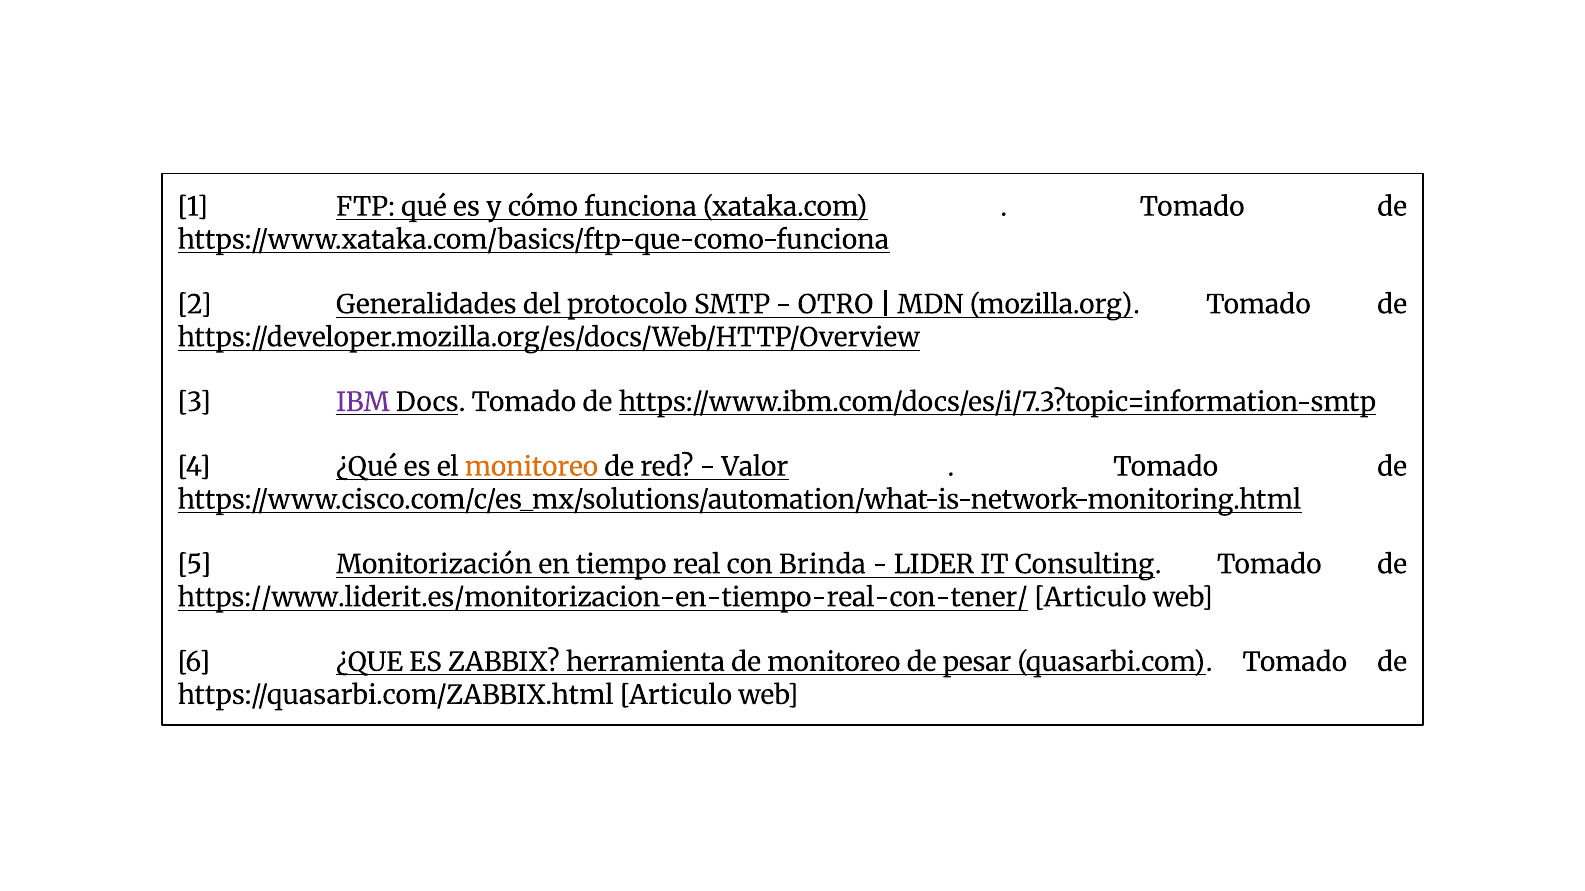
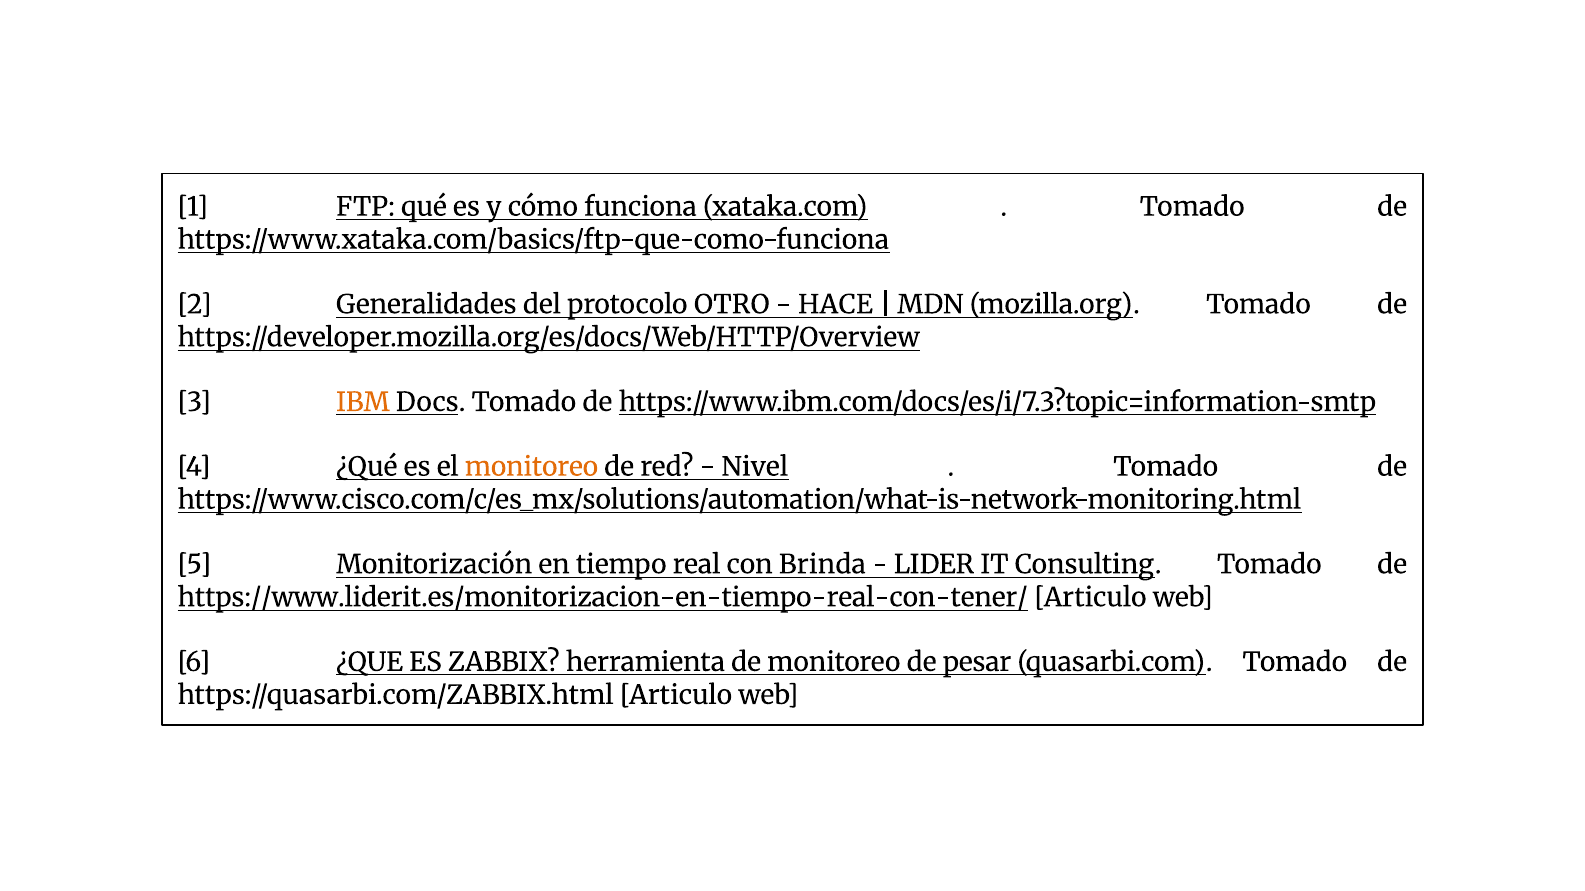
SMTP: SMTP -> OTRO
OTRO: OTRO -> HACE
IBM colour: purple -> orange
Valor: Valor -> Nivel
